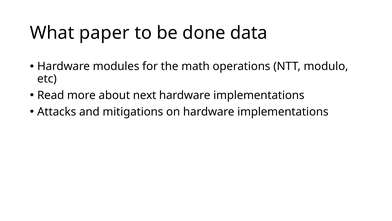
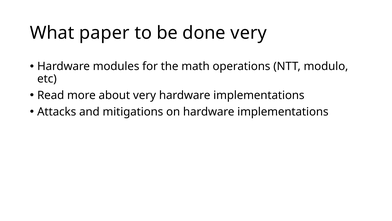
done data: data -> very
about next: next -> very
